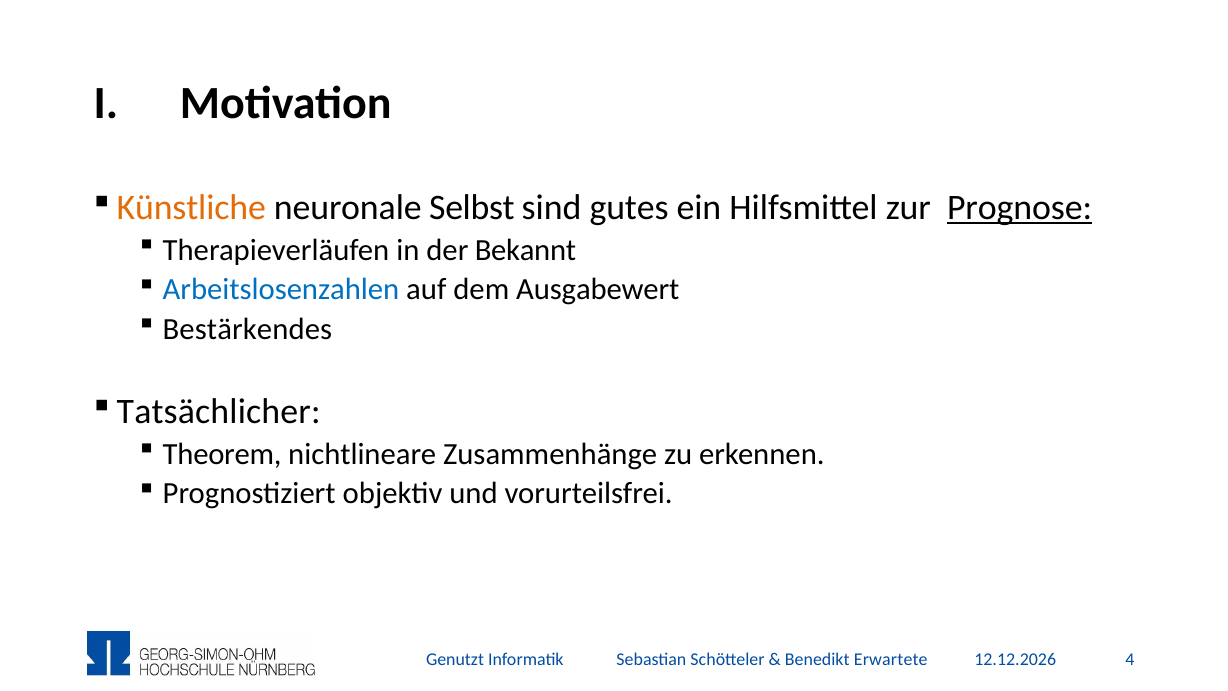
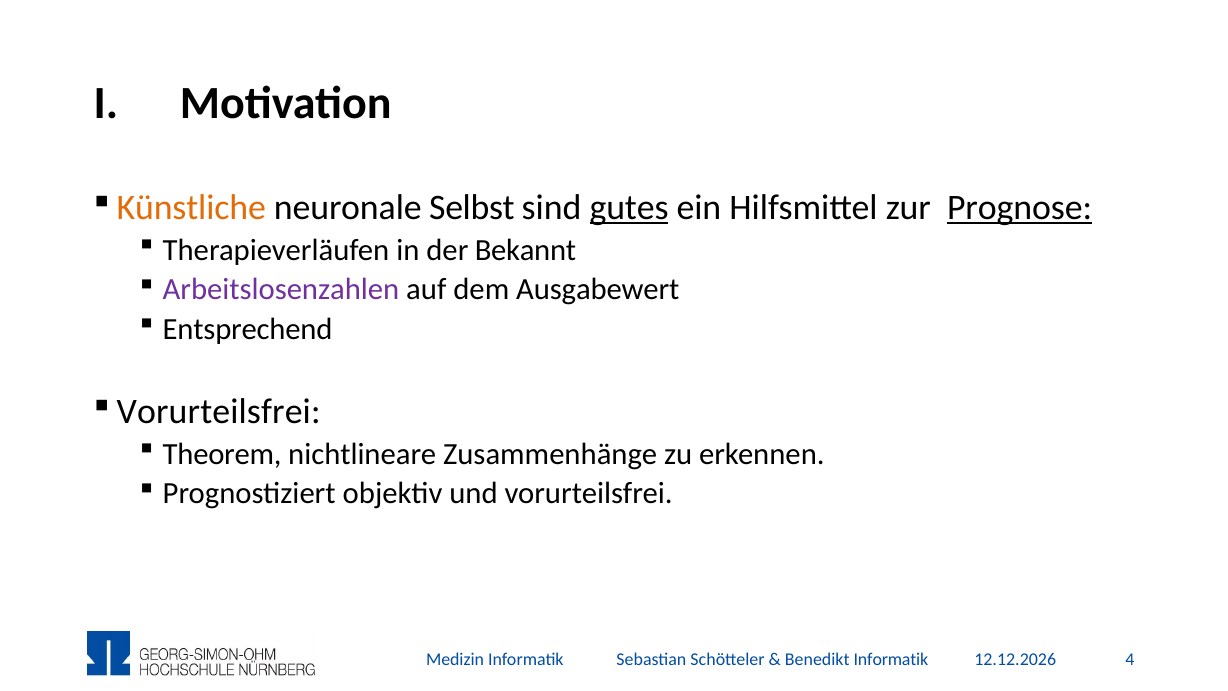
gutes underline: none -> present
Arbeitslosenzahlen colour: blue -> purple
Bestärkendes: Bestärkendes -> Entsprechend
Tatsächlicher at (219, 412): Tatsächlicher -> Vorurteilsfrei
Genutzt: Genutzt -> Medizin
Benedikt Erwartete: Erwartete -> Informatik
